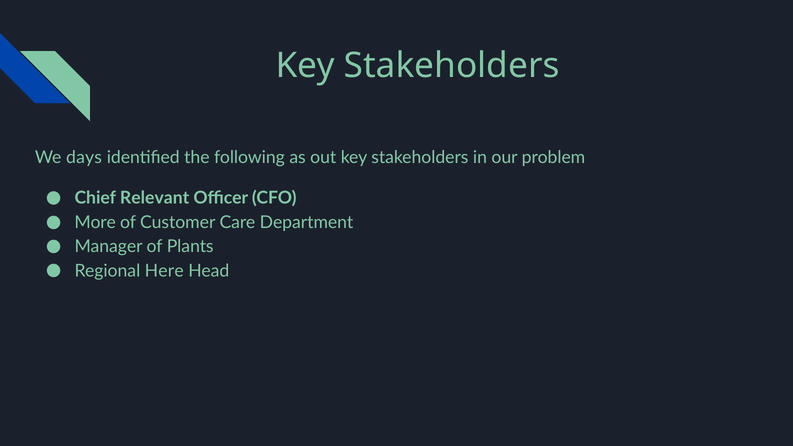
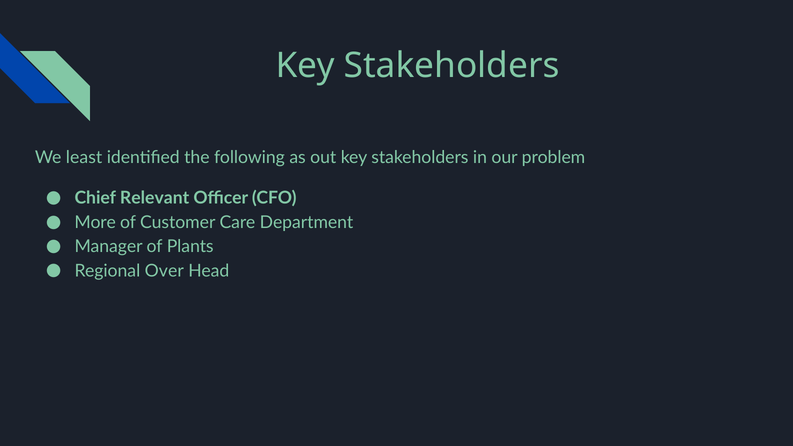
days: days -> least
Here: Here -> Over
